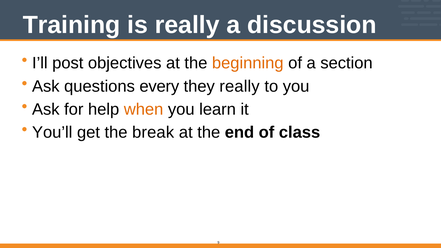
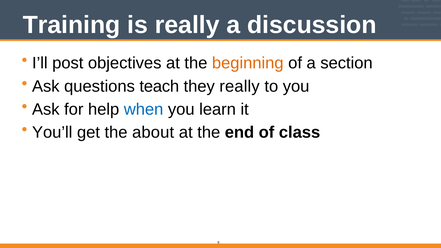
every: every -> teach
when colour: orange -> blue
break: break -> about
